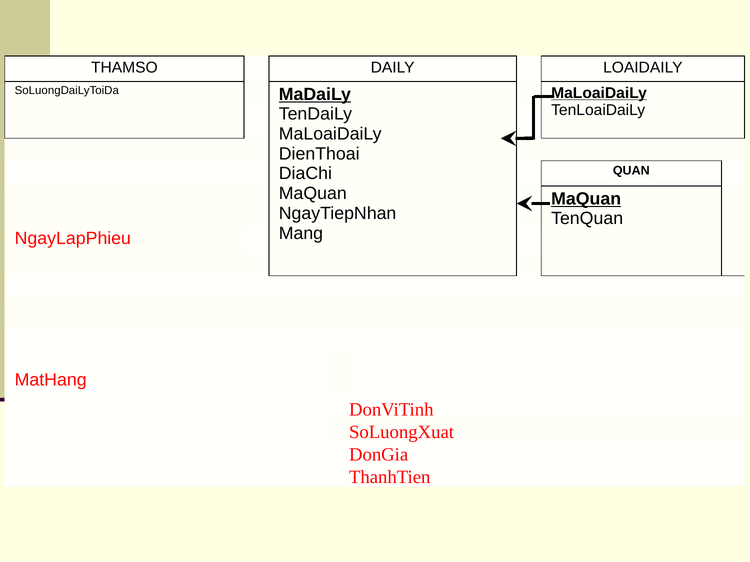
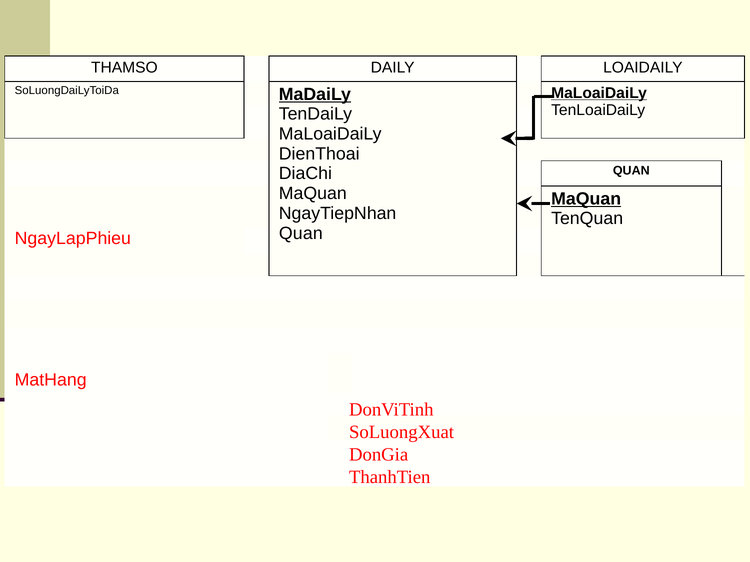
Mang at (301, 233): Mang -> Quan
